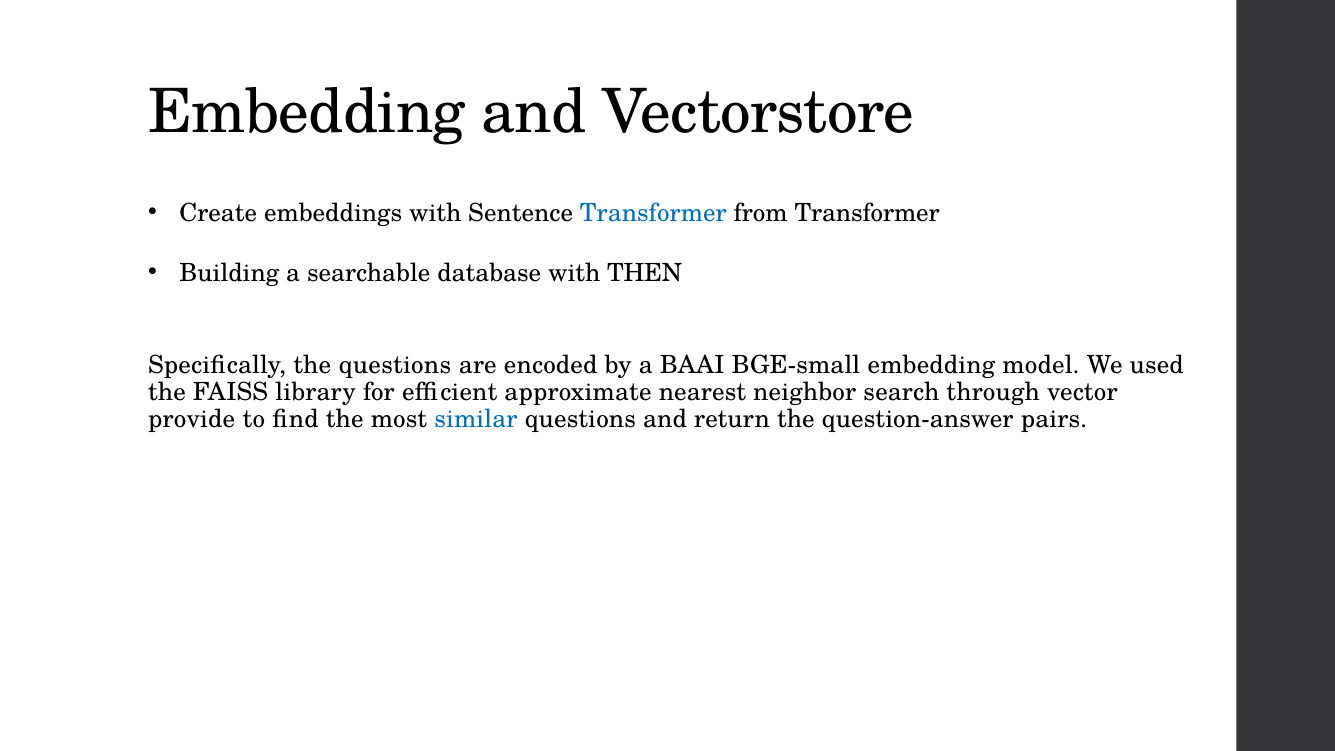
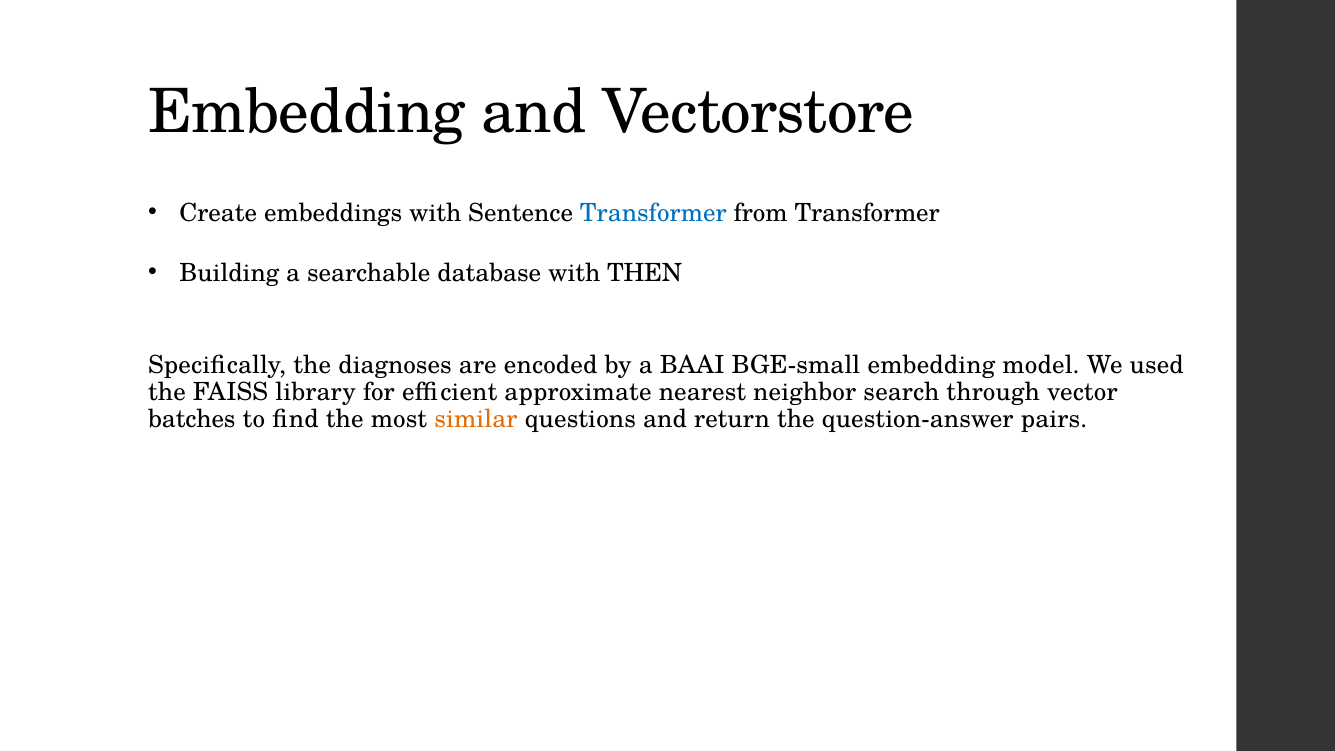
the questions: questions -> diagnoses
provide: provide -> batches
similar colour: blue -> orange
